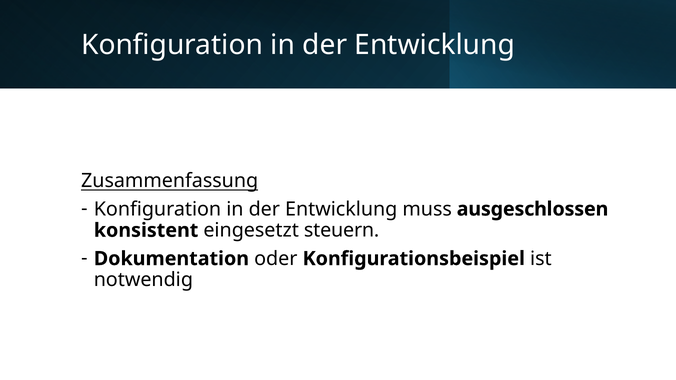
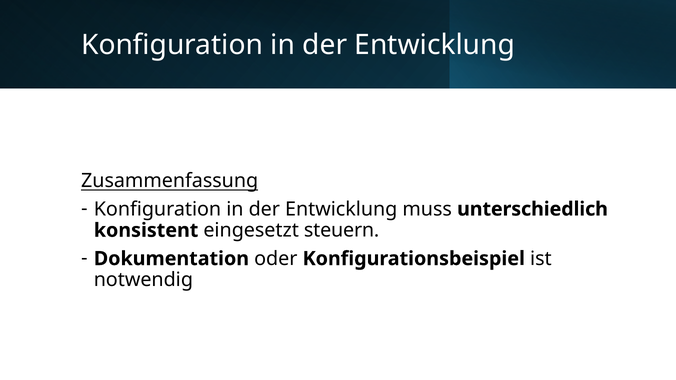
ausgeschlossen: ausgeschlossen -> unterschiedlich
